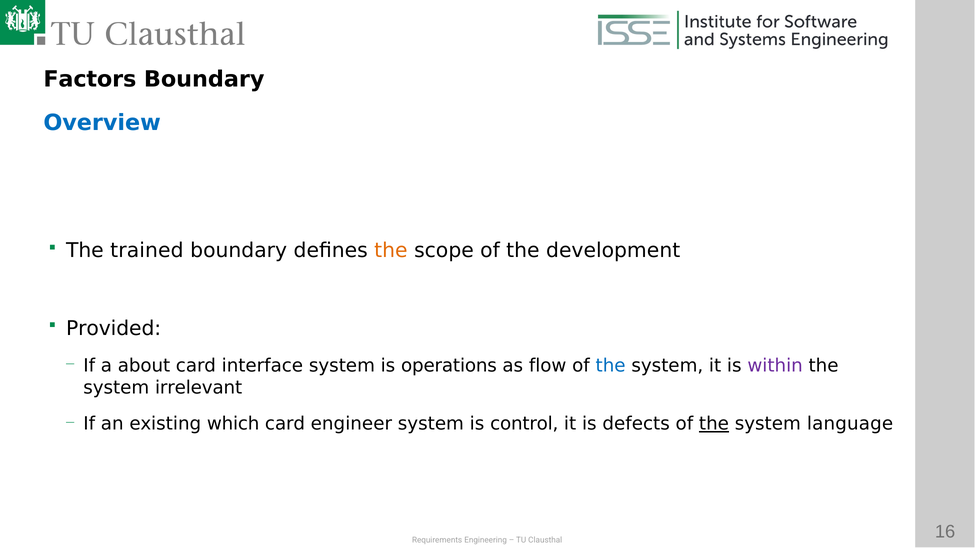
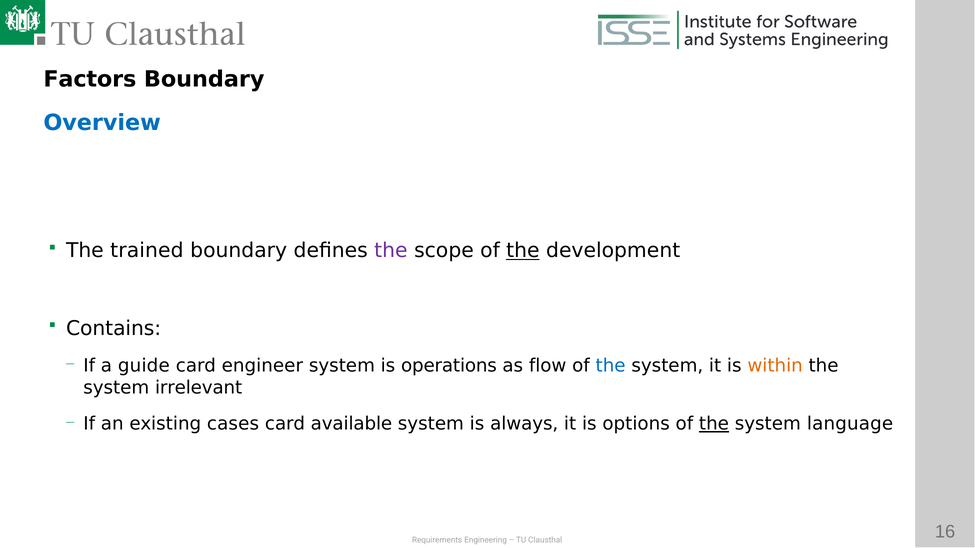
the at (391, 251) colour: orange -> purple
the at (523, 251) underline: none -> present
Provided: Provided -> Contains
about: about -> guide
interface: interface -> engineer
within colour: purple -> orange
which: which -> cases
engineer: engineer -> available
control: control -> always
defects: defects -> options
